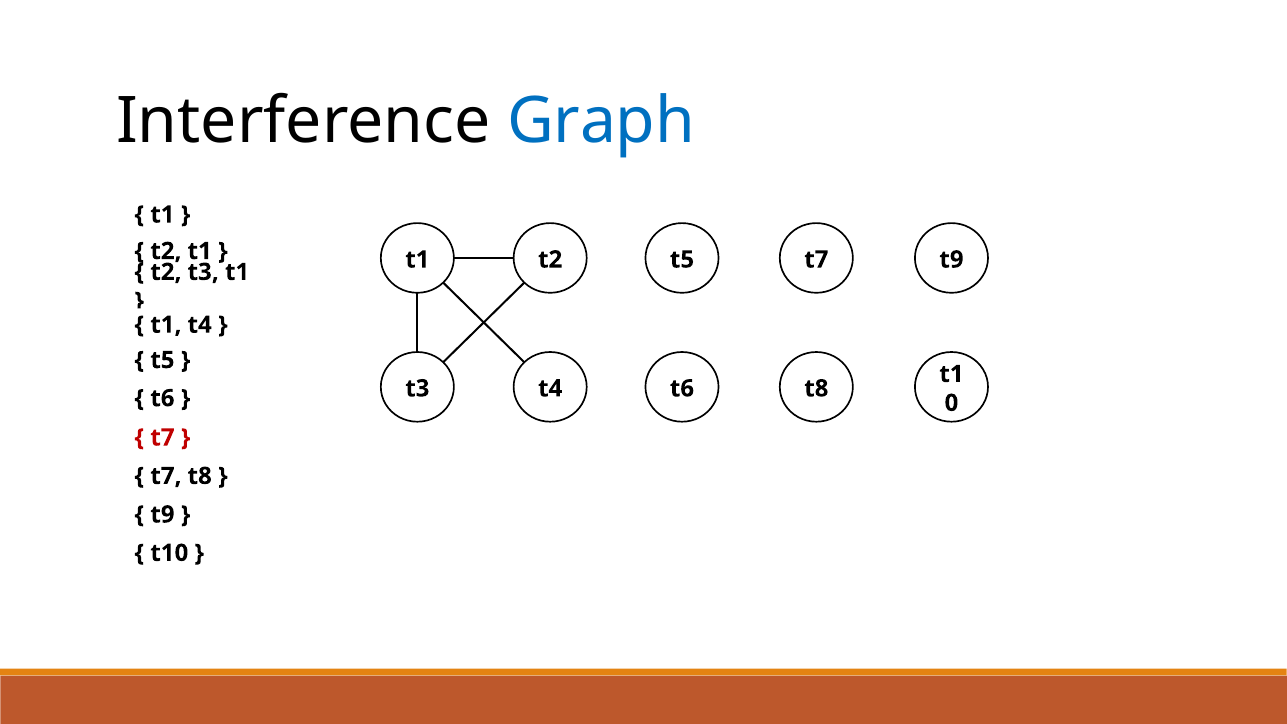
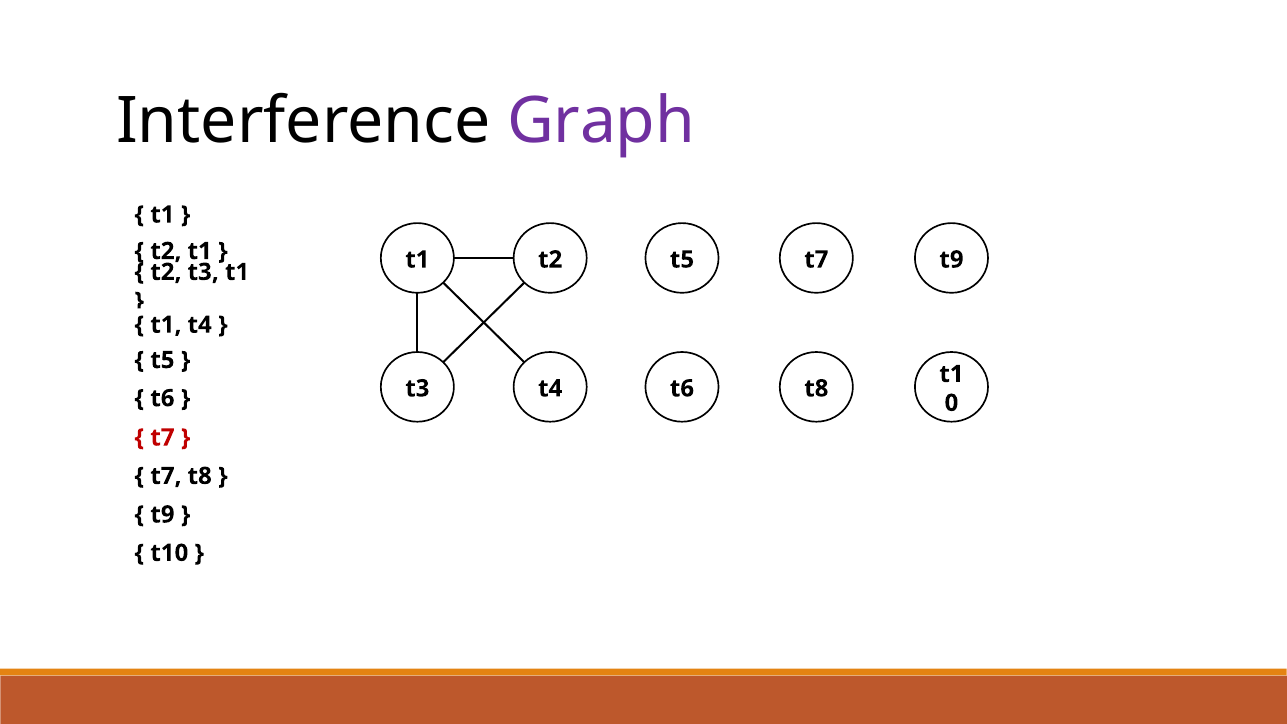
Graph colour: blue -> purple
